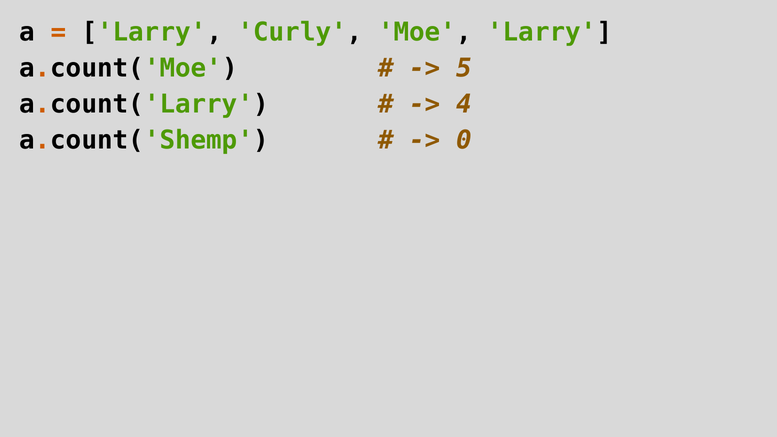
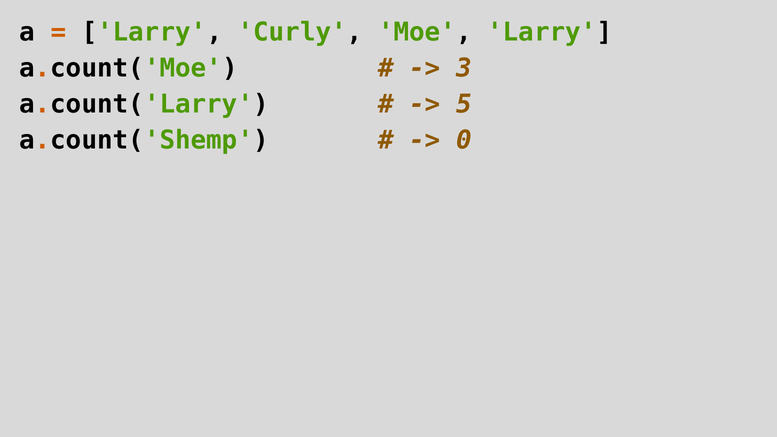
5: 5 -> 3
4: 4 -> 5
